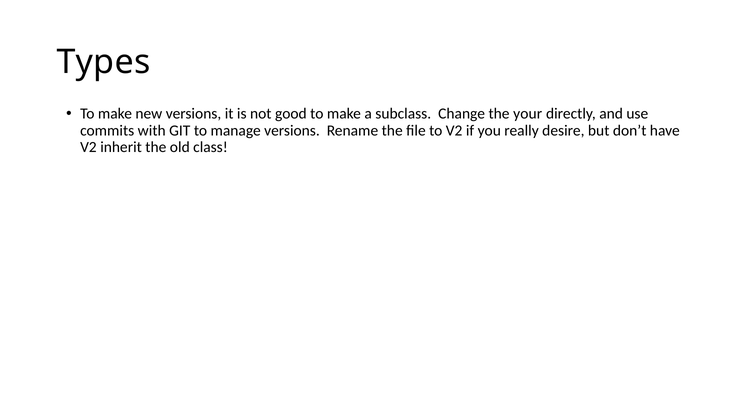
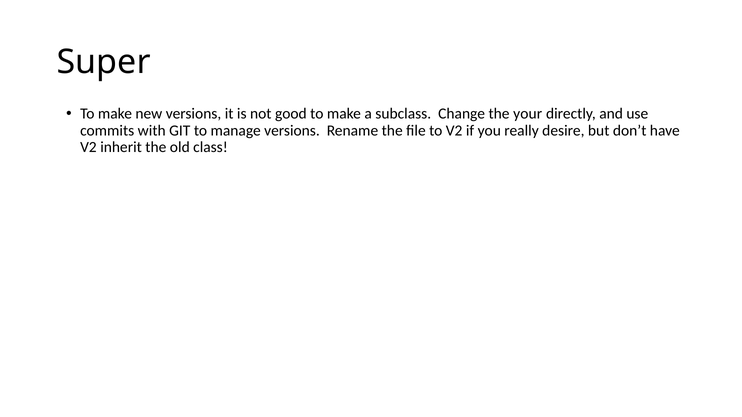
Types: Types -> Super
